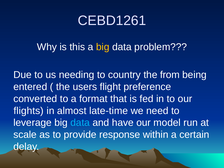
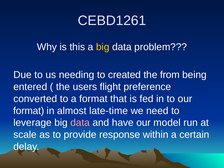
country: country -> created
flights at (29, 111): flights -> format
data at (80, 123) colour: light blue -> pink
